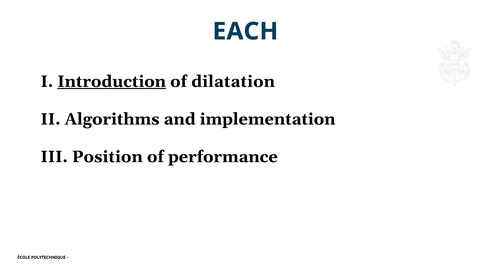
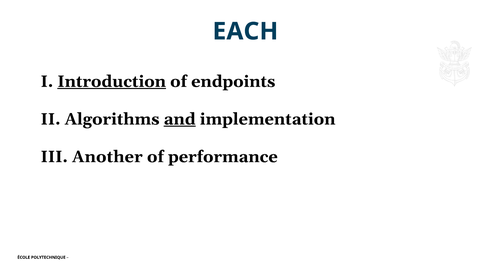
dilatation: dilatation -> endpoints
and underline: none -> present
Position: Position -> Another
